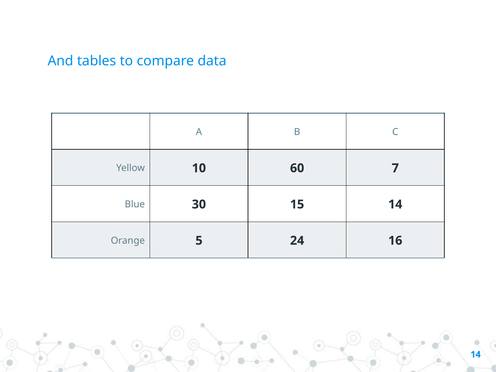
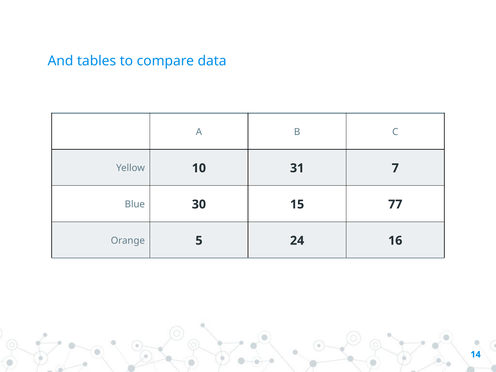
60: 60 -> 31
15 14: 14 -> 77
